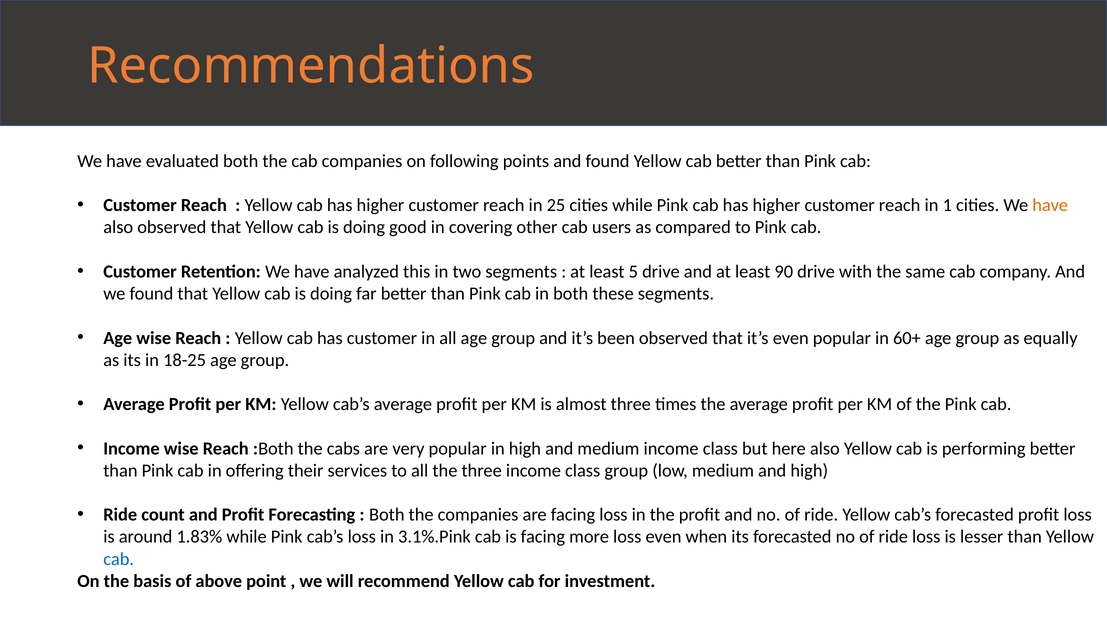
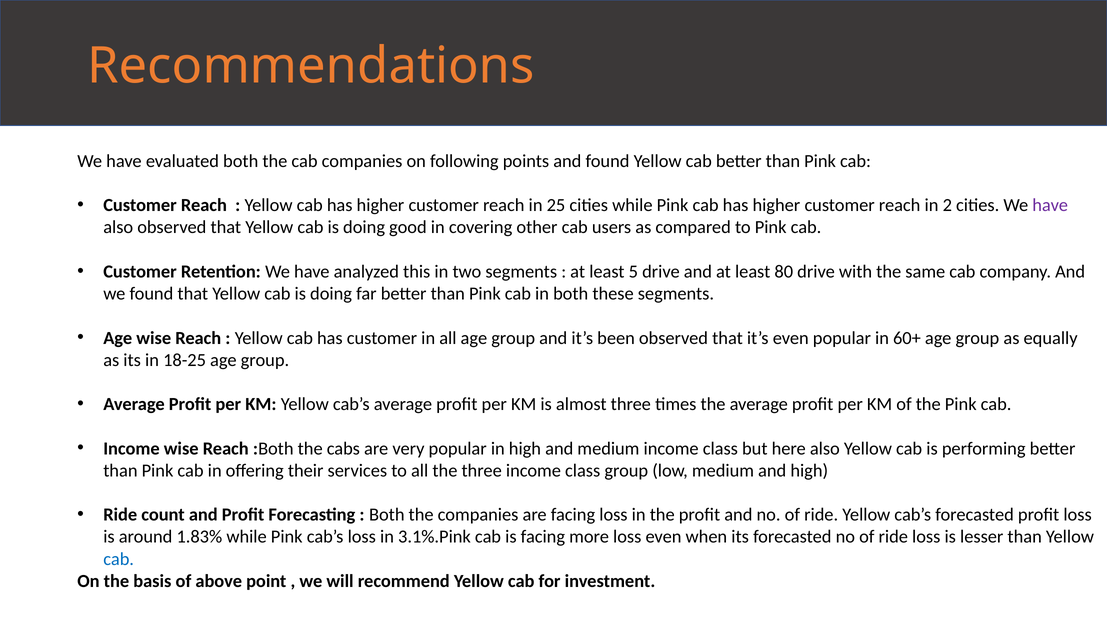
1: 1 -> 2
have at (1050, 206) colour: orange -> purple
90: 90 -> 80
